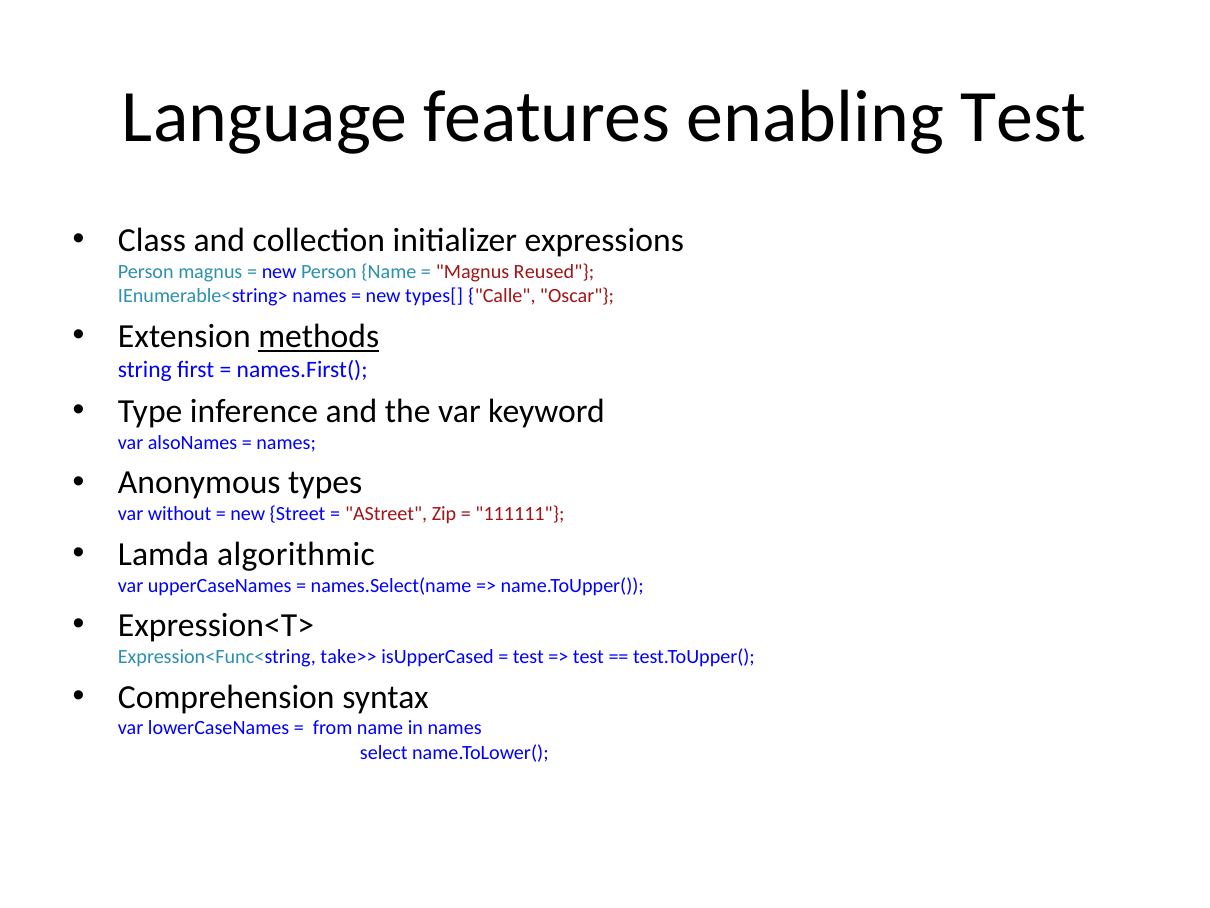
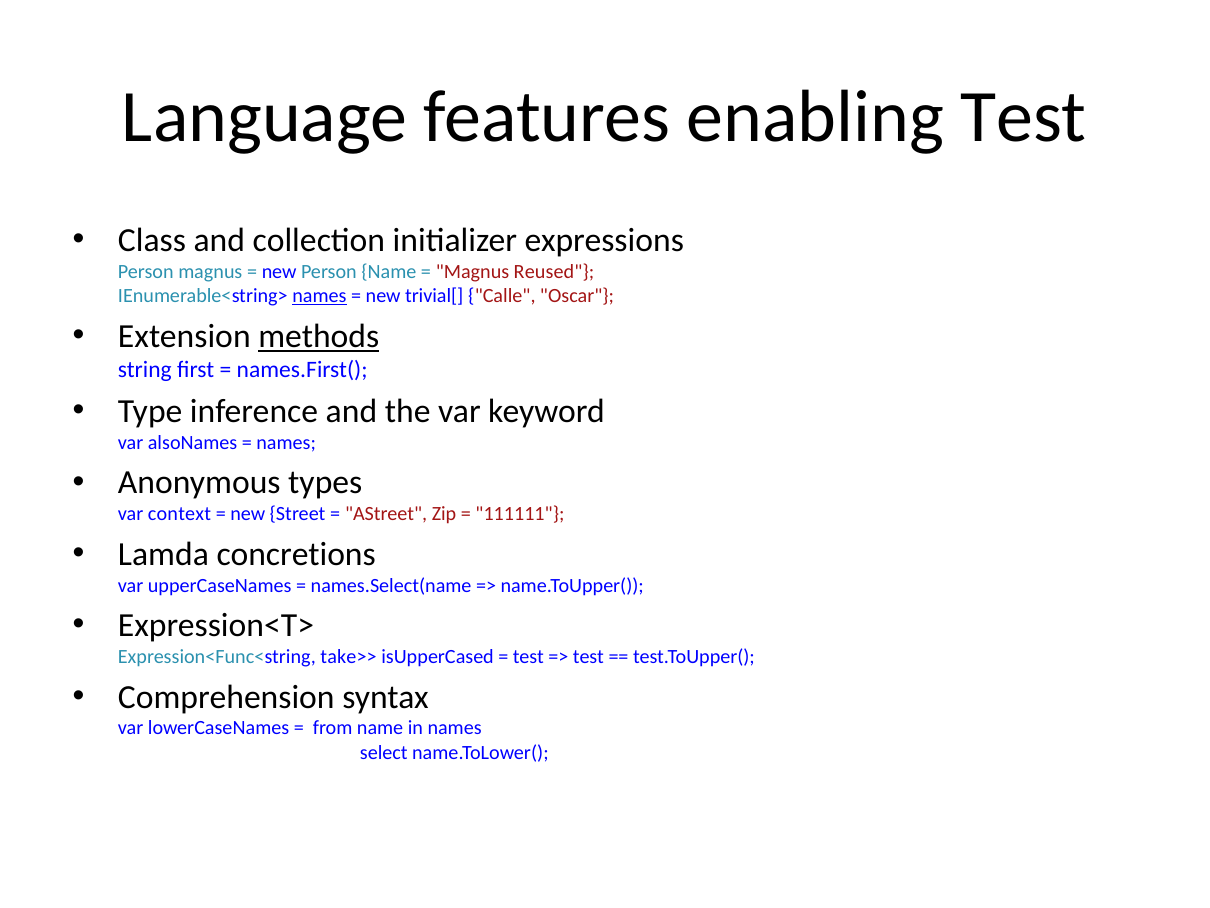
names at (319, 296) underline: none -> present
types[: types[ -> trivial[
without: without -> context
algorithmic: algorithmic -> concretions
